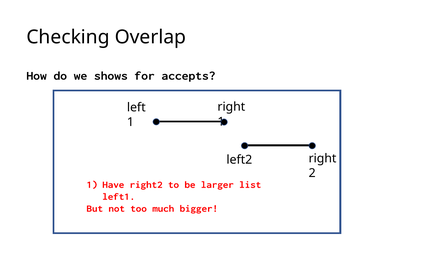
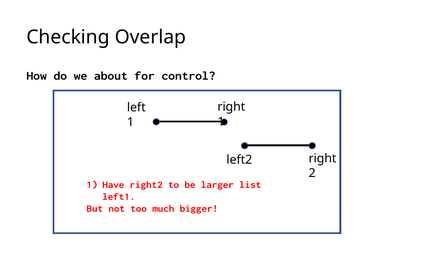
shows: shows -> about
accepts: accepts -> control
